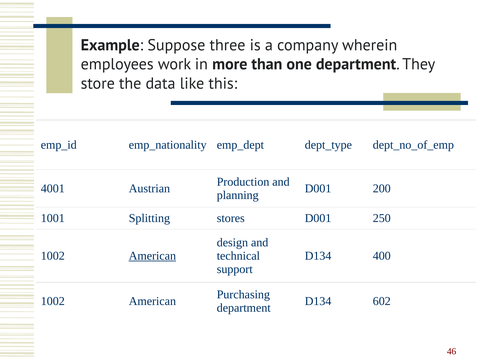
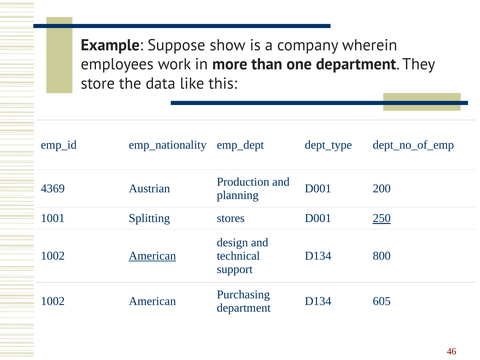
three: three -> show
4001: 4001 -> 4369
250 underline: none -> present
400: 400 -> 800
602: 602 -> 605
